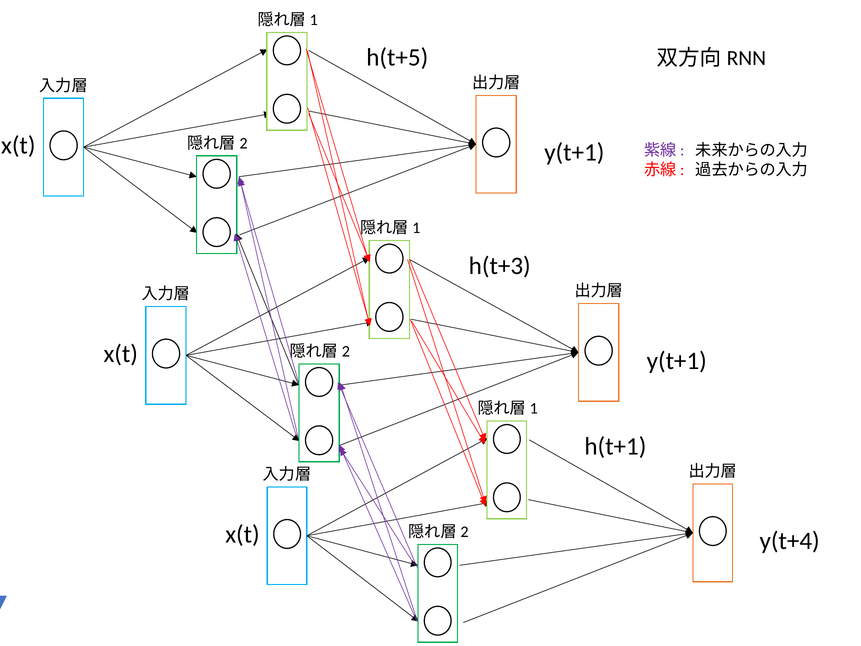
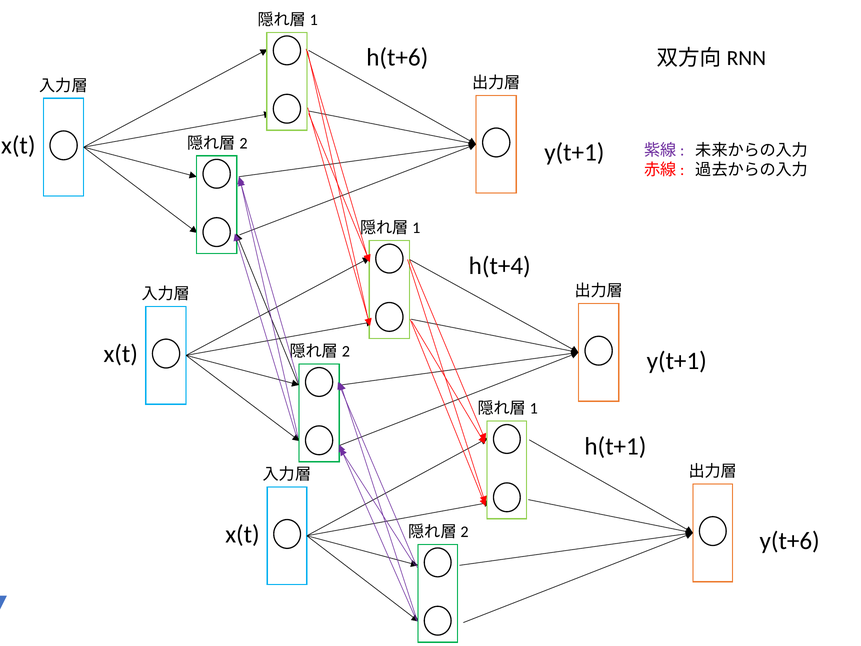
h(t+5: h(t+5 -> h(t+6
h(t+3: h(t+3 -> h(t+4
y(t+4: y(t+4 -> y(t+6
